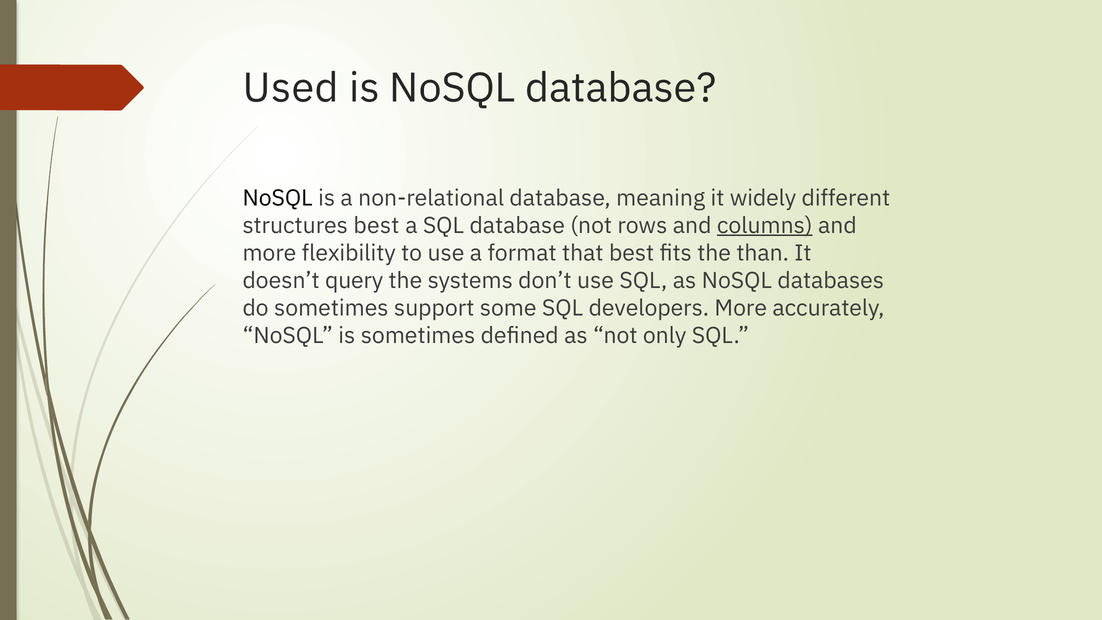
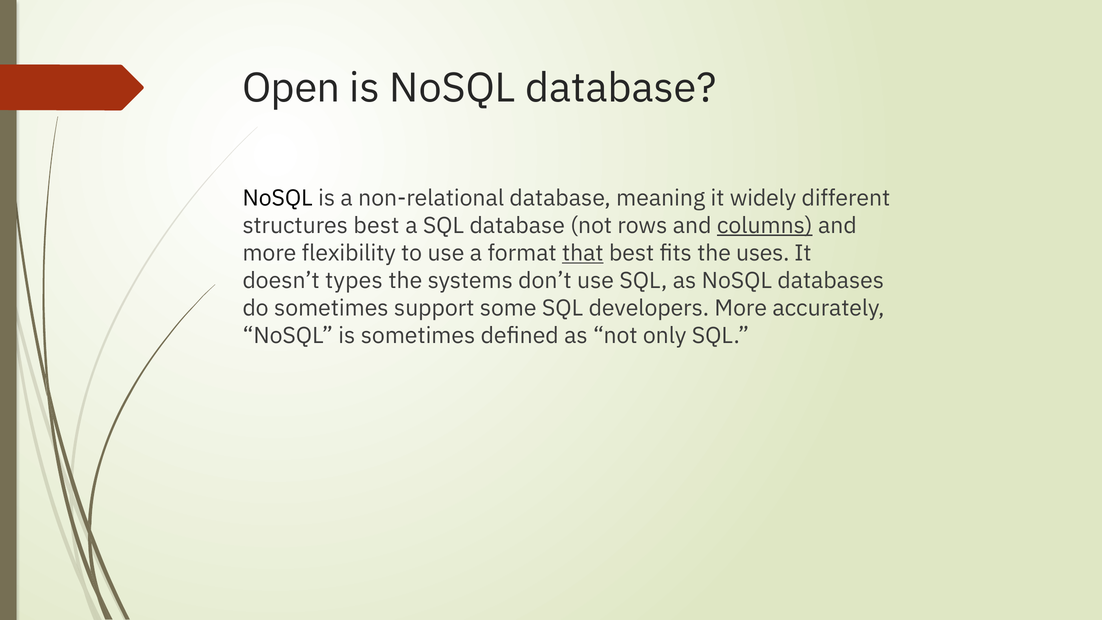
Used: Used -> Open
that underline: none -> present
than: than -> uses
query: query -> types
